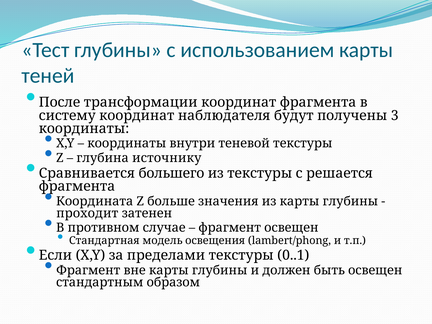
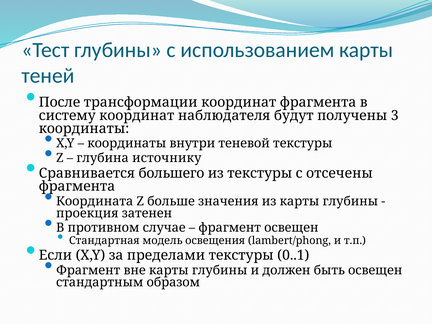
решается: решается -> отсечены
проходит: проходит -> проекция
